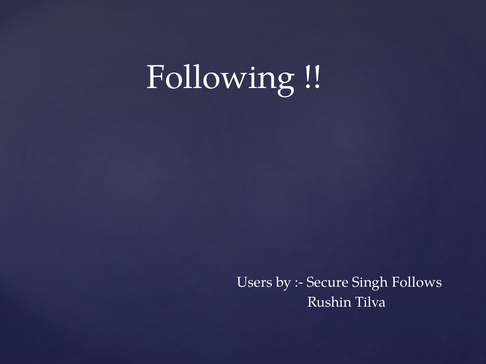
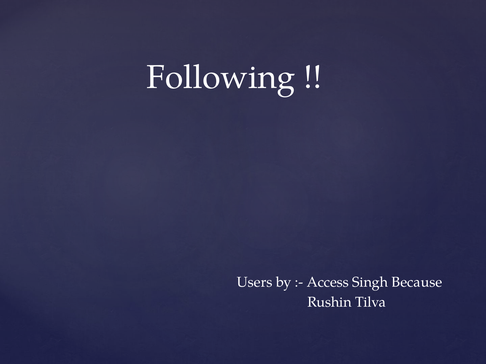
Secure: Secure -> Access
Follows: Follows -> Because
